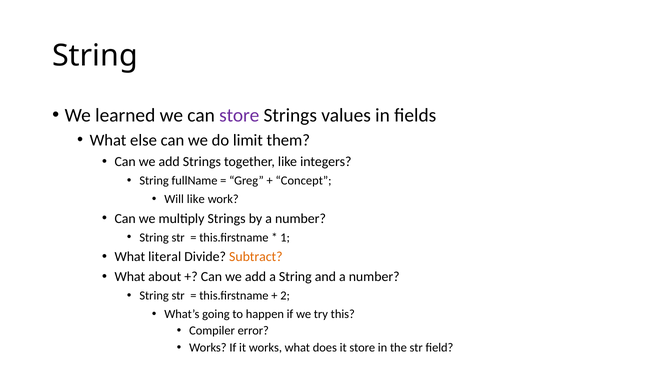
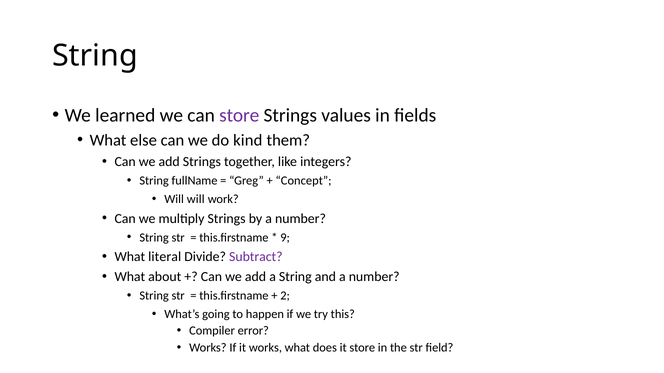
limit: limit -> kind
Will like: like -> will
1: 1 -> 9
Subtract colour: orange -> purple
